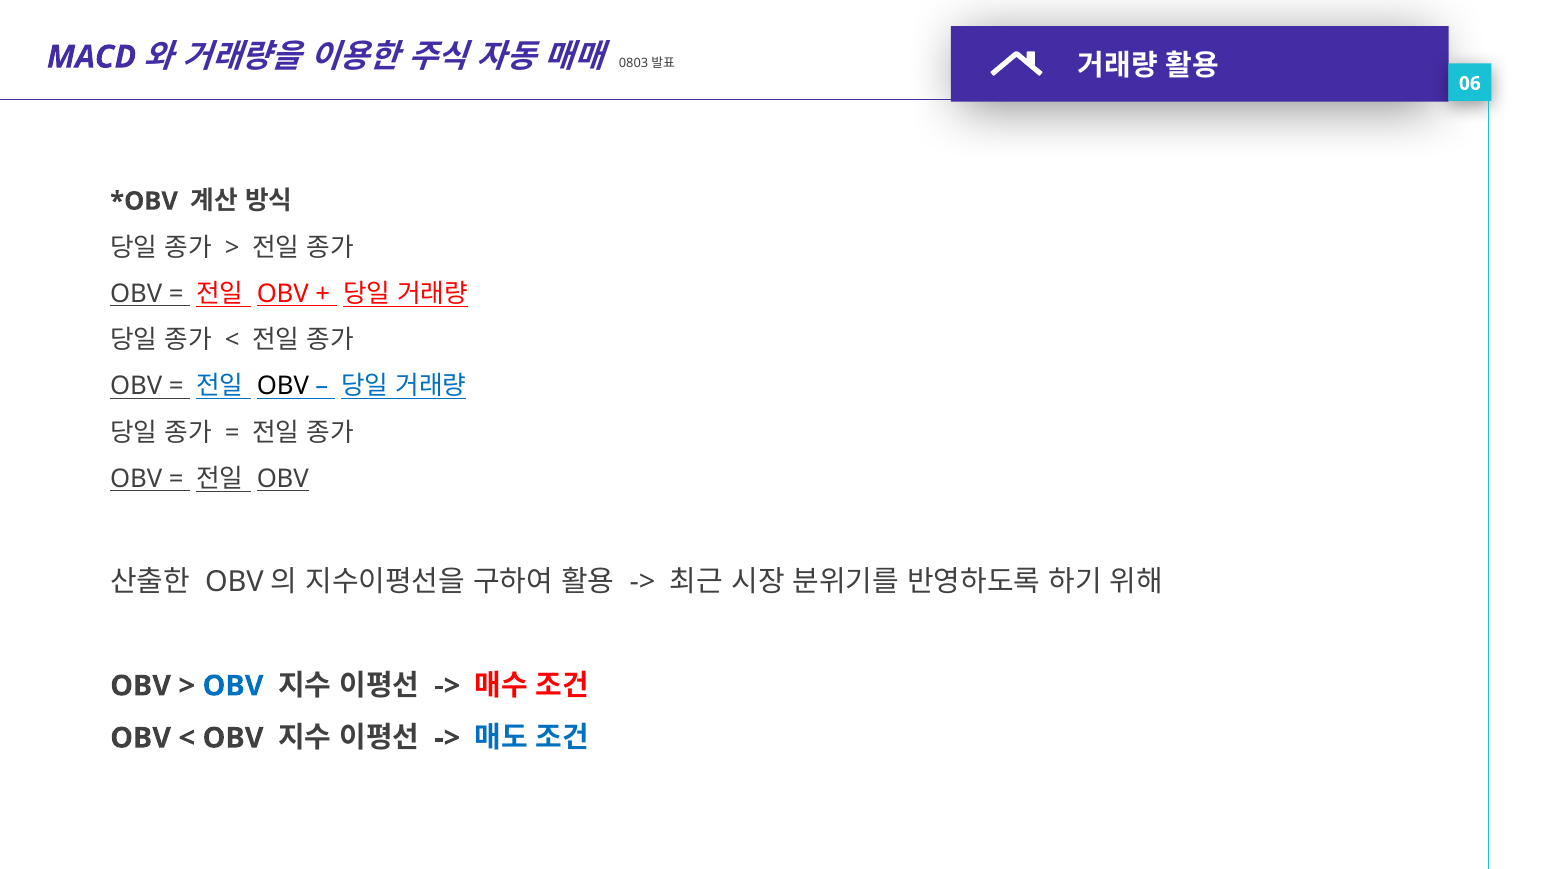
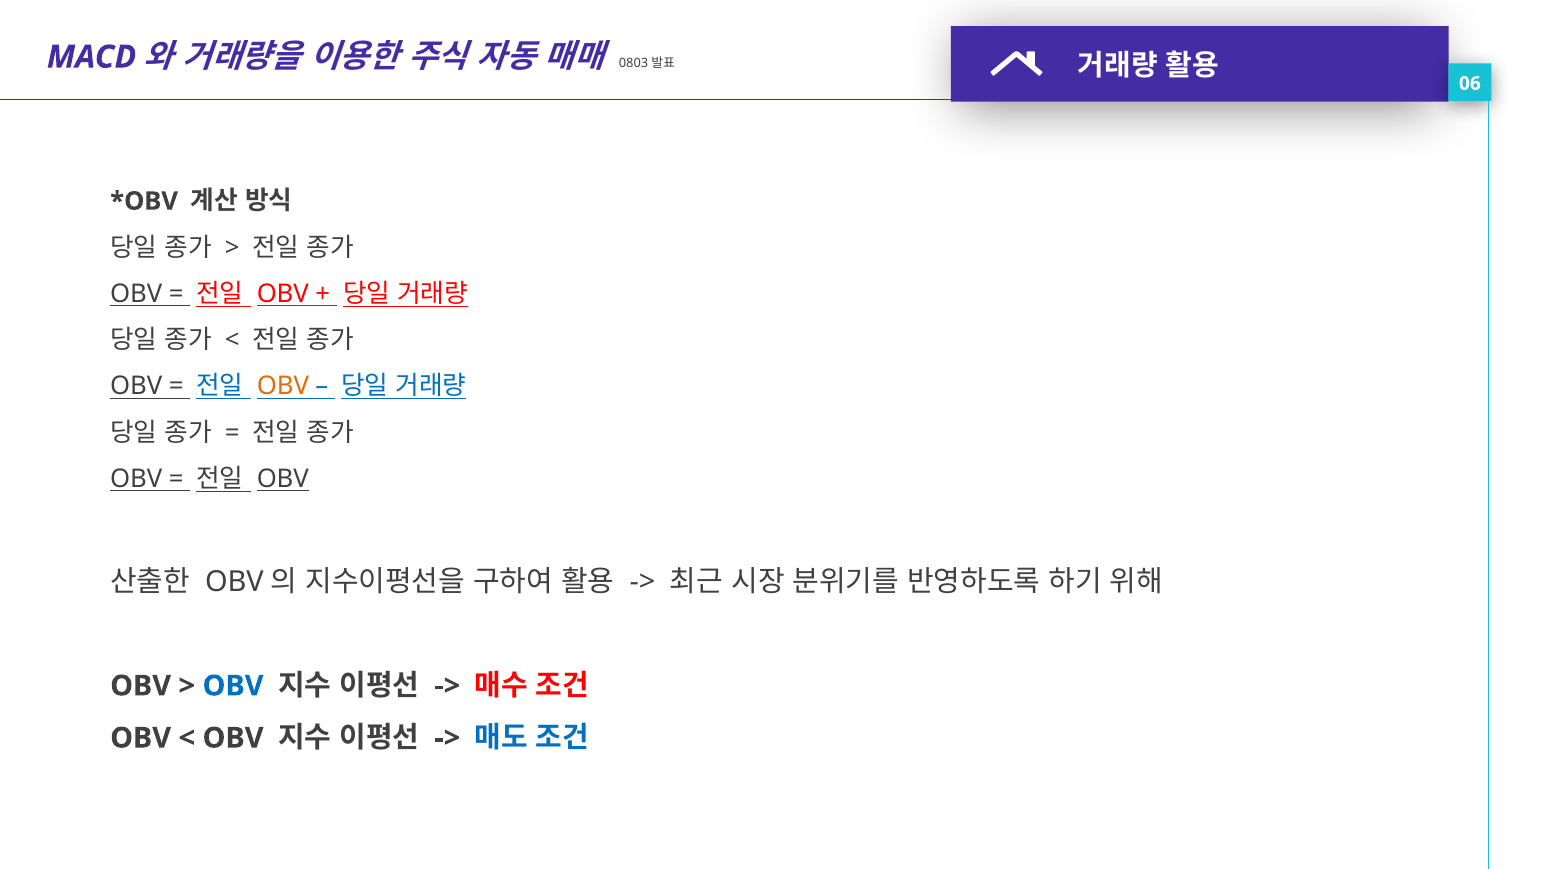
OBV at (283, 386) colour: black -> orange
